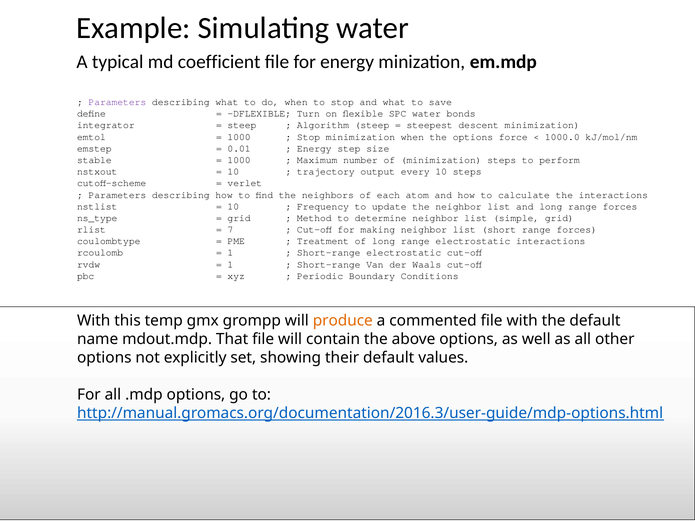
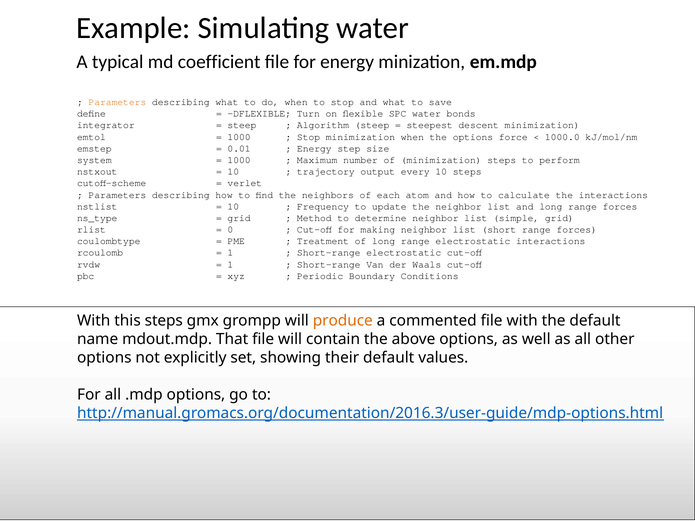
Parameters at (117, 102) colour: purple -> orange
stable: stable -> system
7: 7 -> 0
this temp: temp -> steps
